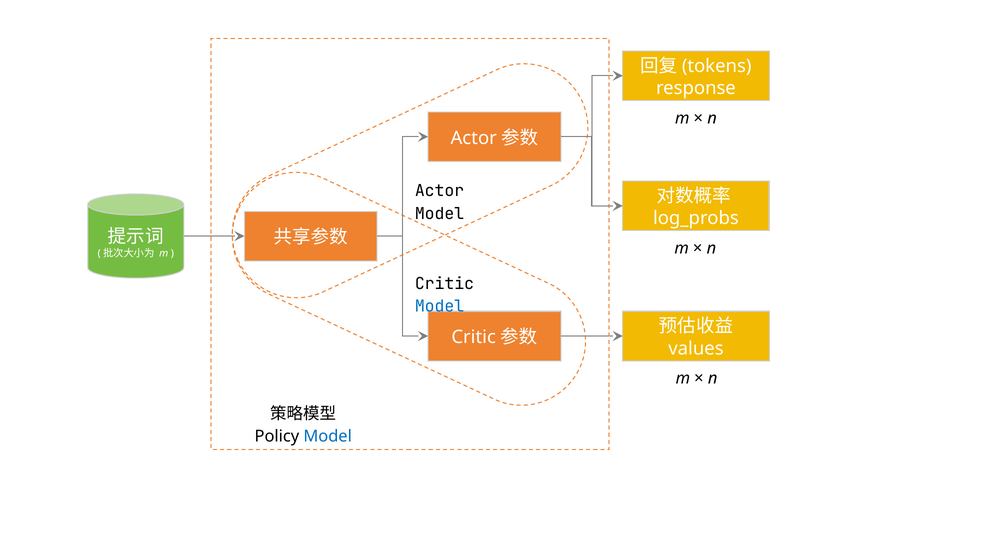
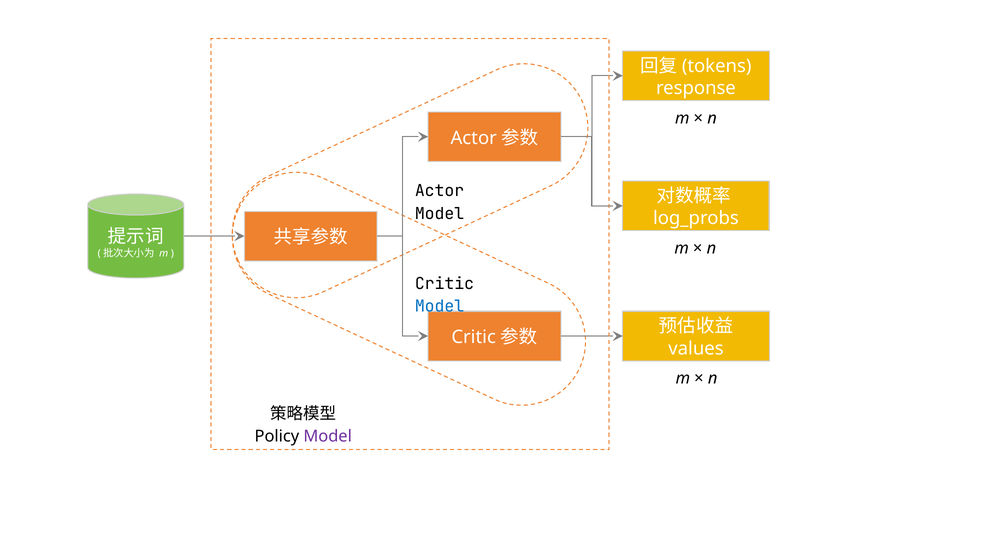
Model at (328, 437) colour: blue -> purple
